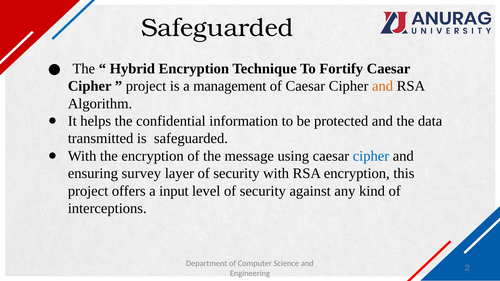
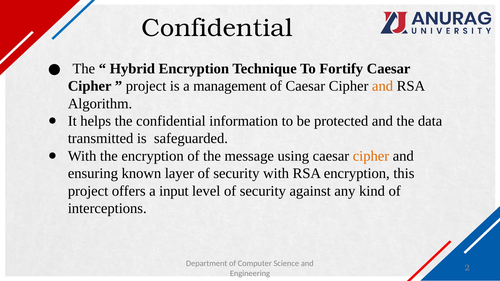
Safeguarded at (217, 28): Safeguarded -> Confidential
cipher at (371, 156) colour: blue -> orange
survey: survey -> known
